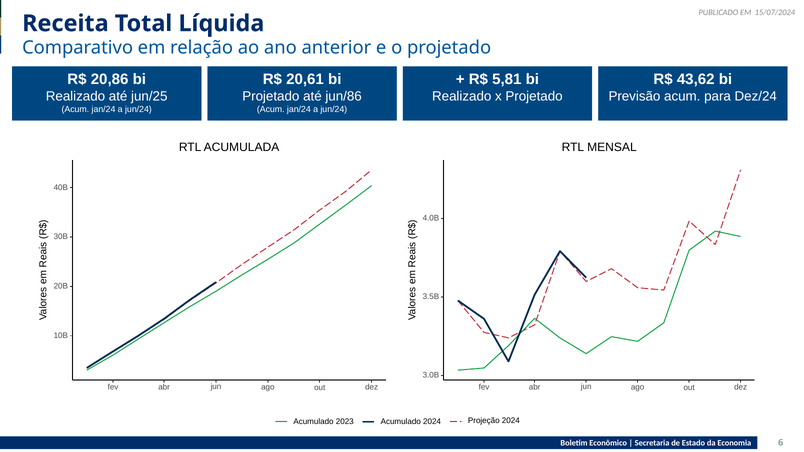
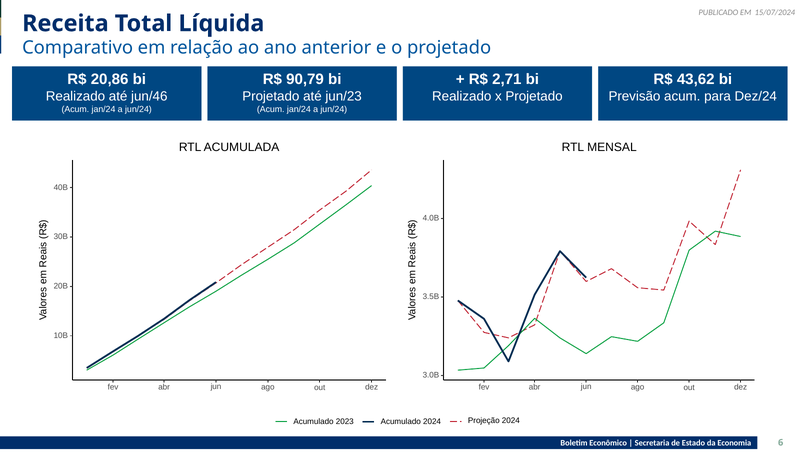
20,61: 20,61 -> 90,79
5,81: 5,81 -> 2,71
jun/25: jun/25 -> jun/46
jun/86: jun/86 -> jun/23
